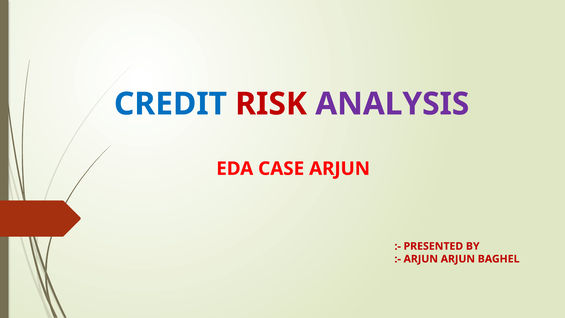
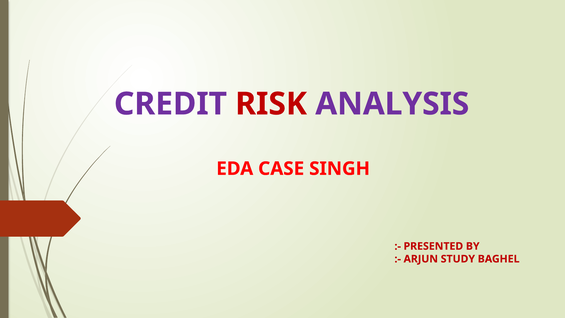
CREDIT colour: blue -> purple
CASE ARJUN: ARJUN -> SINGH
ARJUN ARJUN: ARJUN -> STUDY
